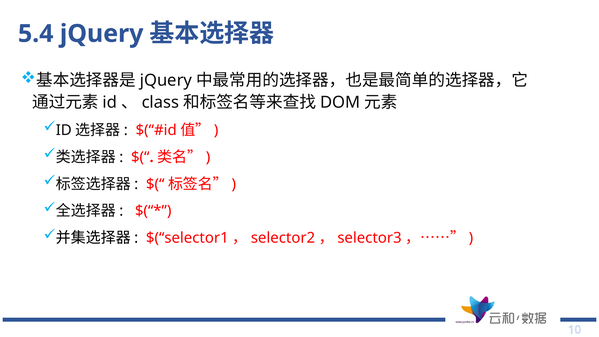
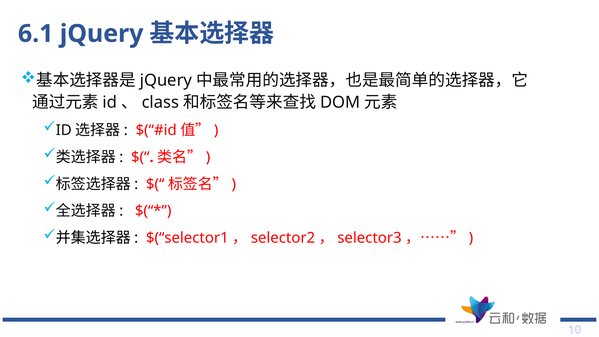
5.4: 5.4 -> 6.1
